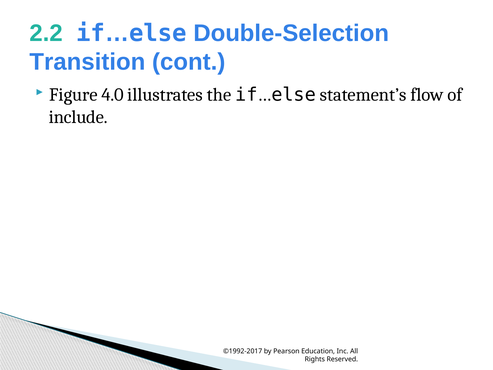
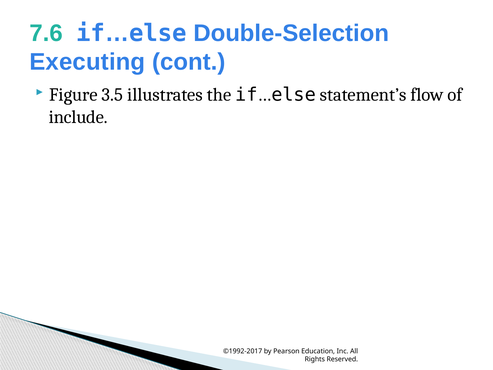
2.2: 2.2 -> 7.6
Transition: Transition -> Executing
4.0: 4.0 -> 3.5
